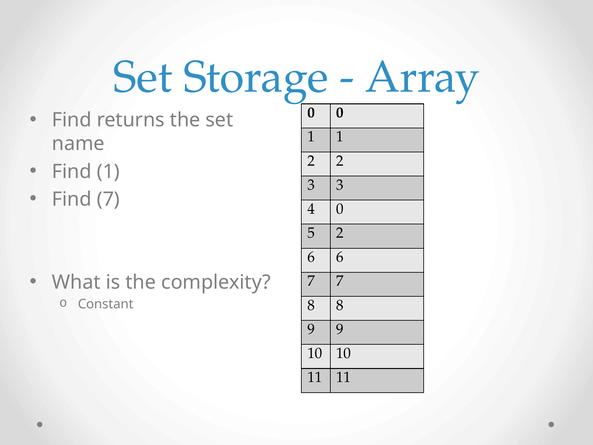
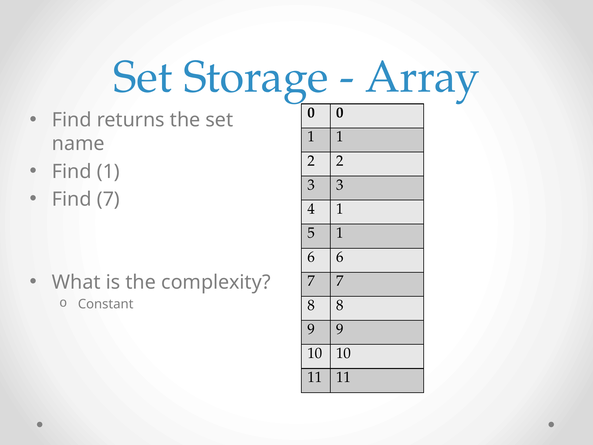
4 0: 0 -> 1
5 2: 2 -> 1
